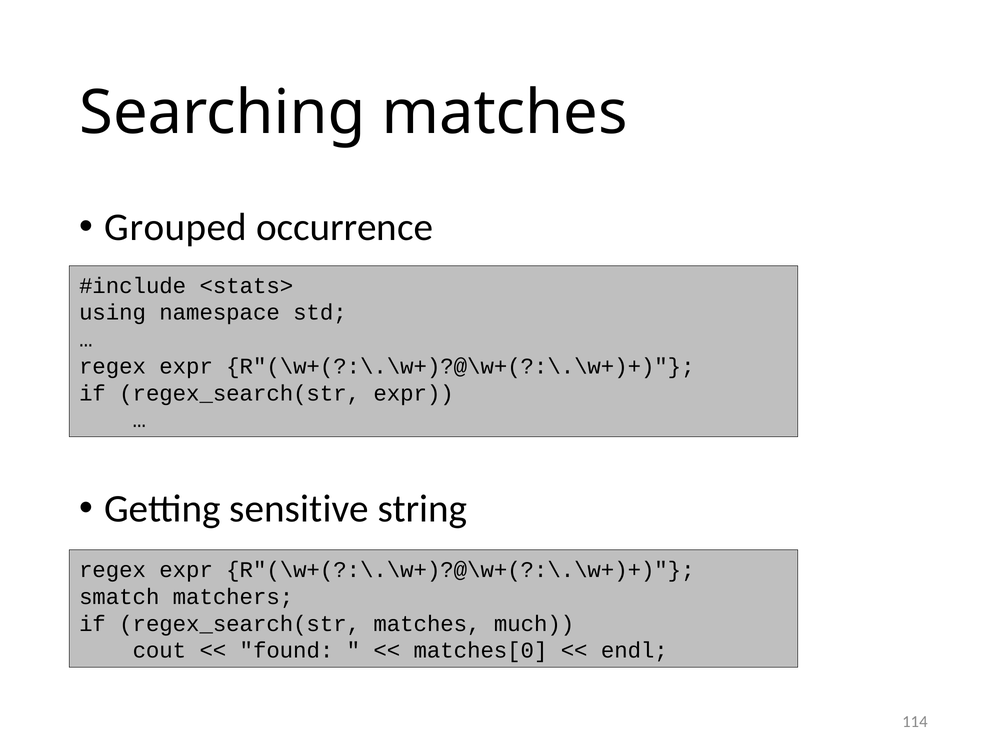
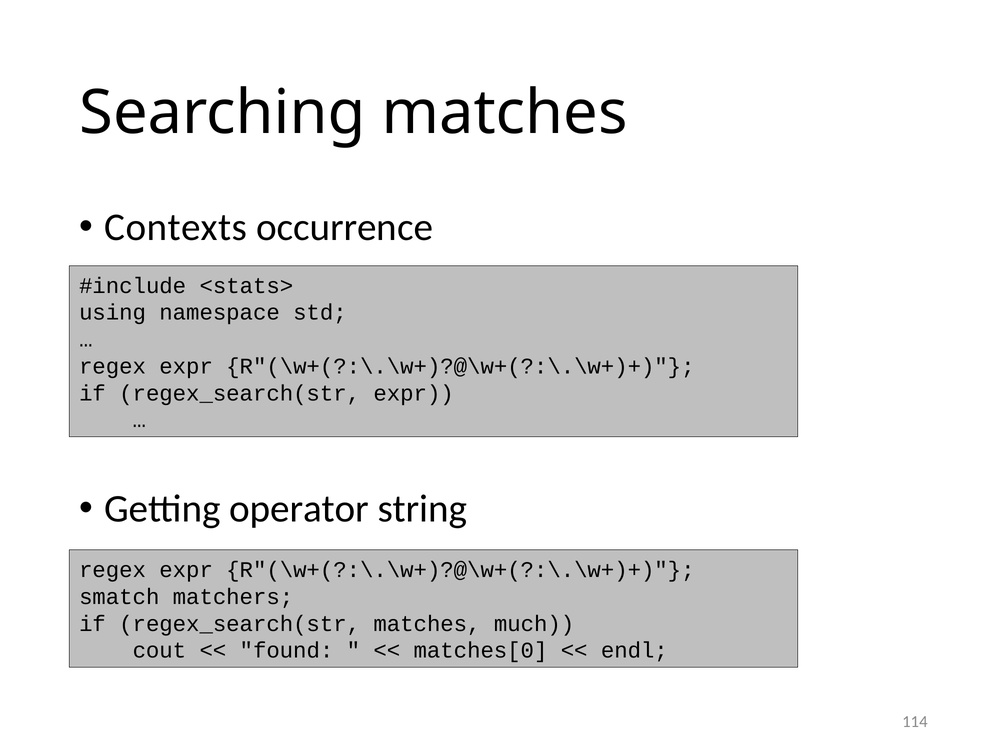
Grouped: Grouped -> Contexts
sensitive: sensitive -> operator
